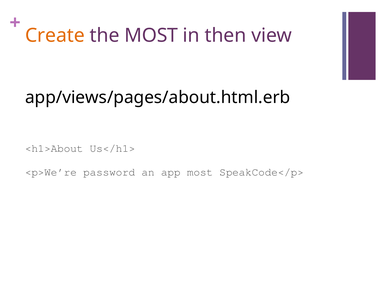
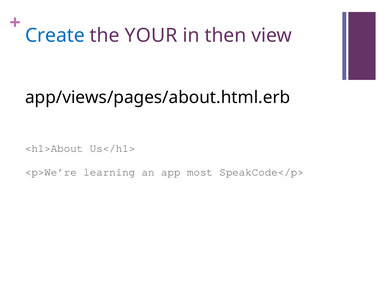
Create colour: orange -> blue
the MOST: MOST -> YOUR
password: password -> learning
